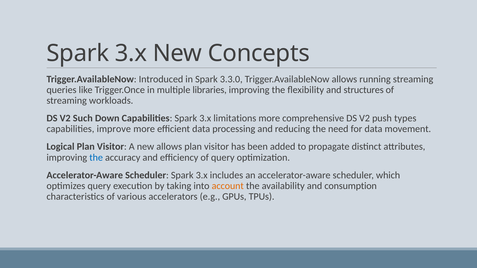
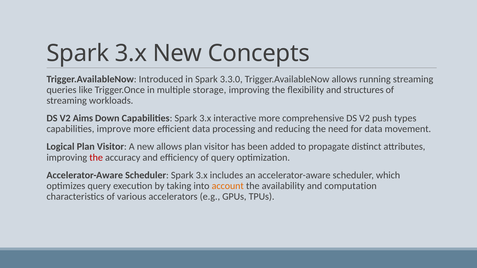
libraries: libraries -> storage
Such: Such -> Aims
limitations: limitations -> interactive
the at (96, 158) colour: blue -> red
consumption: consumption -> computation
